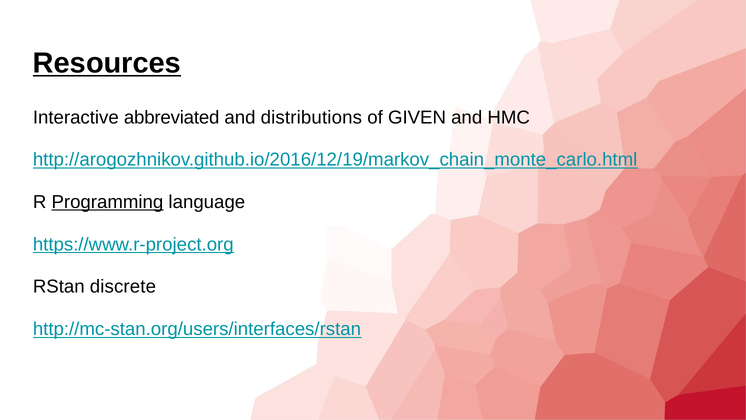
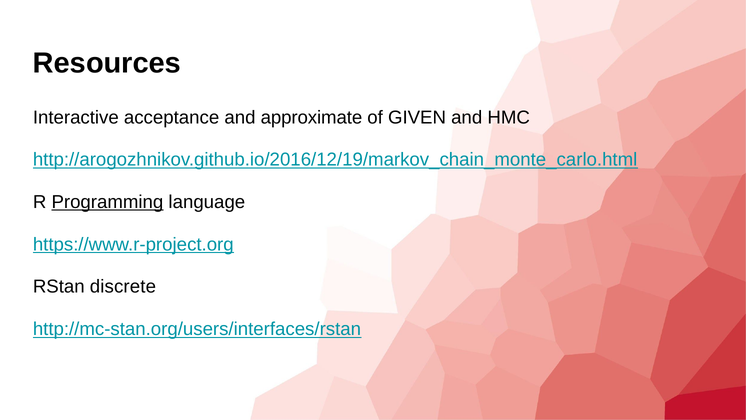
Resources underline: present -> none
abbreviated: abbreviated -> acceptance
distributions: distributions -> approximate
